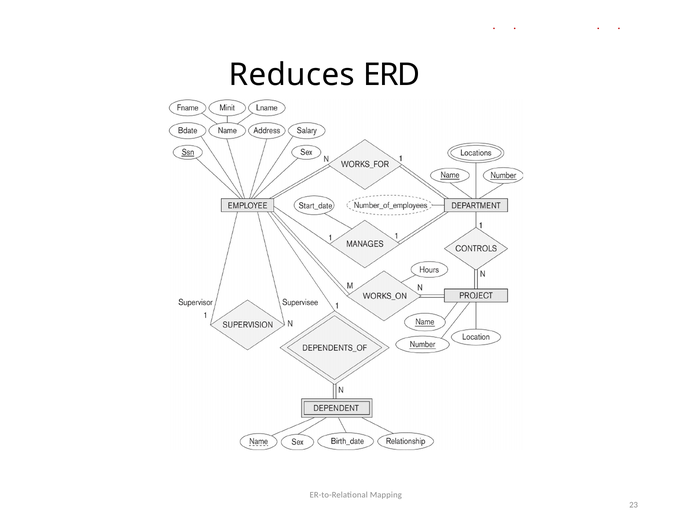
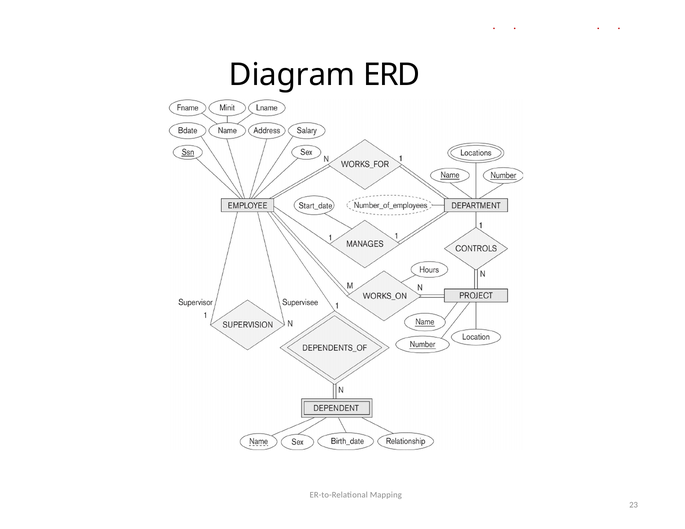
Reduces: Reduces -> Diagram
